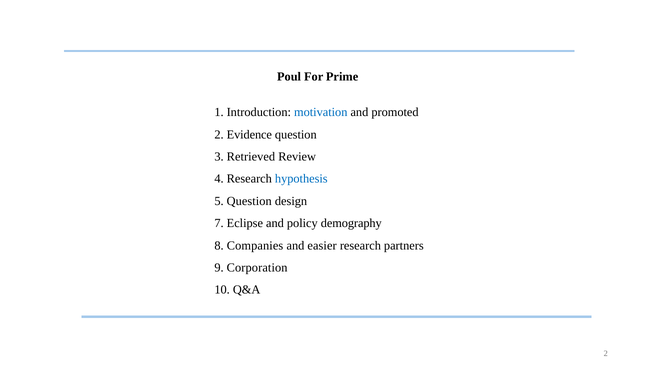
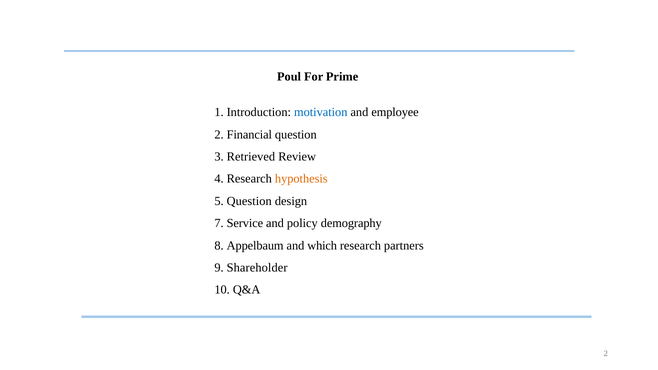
promoted: promoted -> employee
Evidence: Evidence -> Financial
hypothesis colour: blue -> orange
Eclipse: Eclipse -> Service
Companies: Companies -> Appelbaum
easier: easier -> which
Corporation: Corporation -> Shareholder
